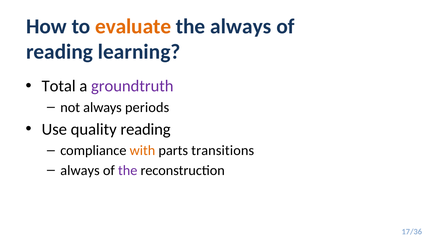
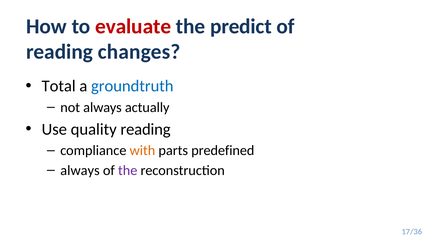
evaluate colour: orange -> red
the always: always -> predict
learning: learning -> changes
groundtruth colour: purple -> blue
periods: periods -> actually
transitions: transitions -> predefined
